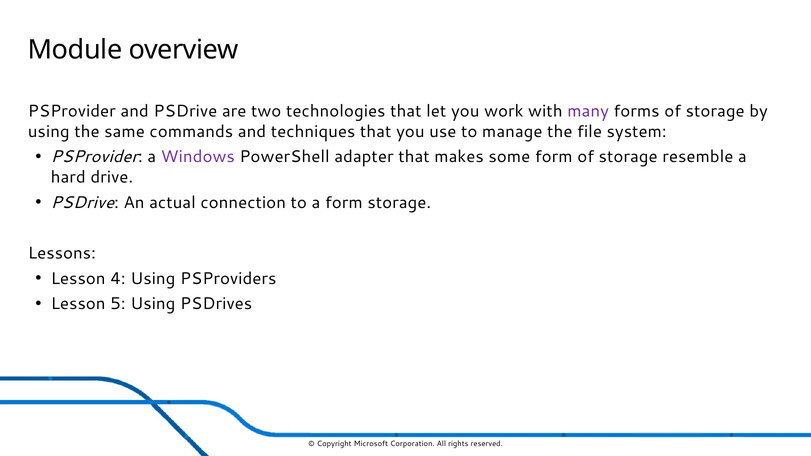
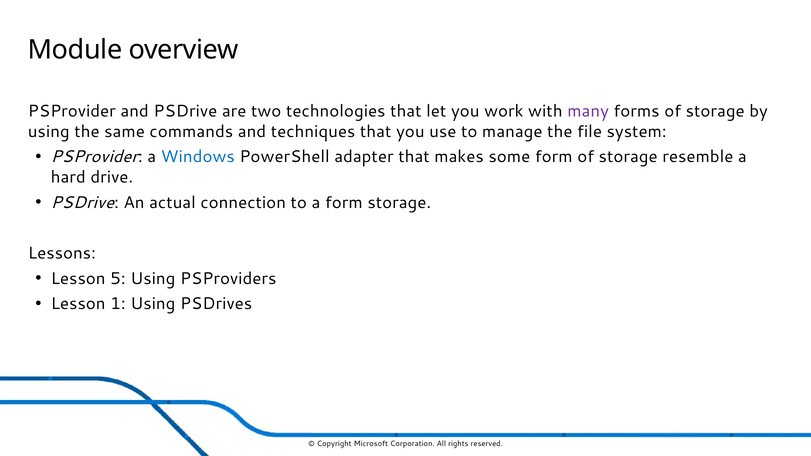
Windows colour: purple -> blue
4: 4 -> 5
5: 5 -> 1
